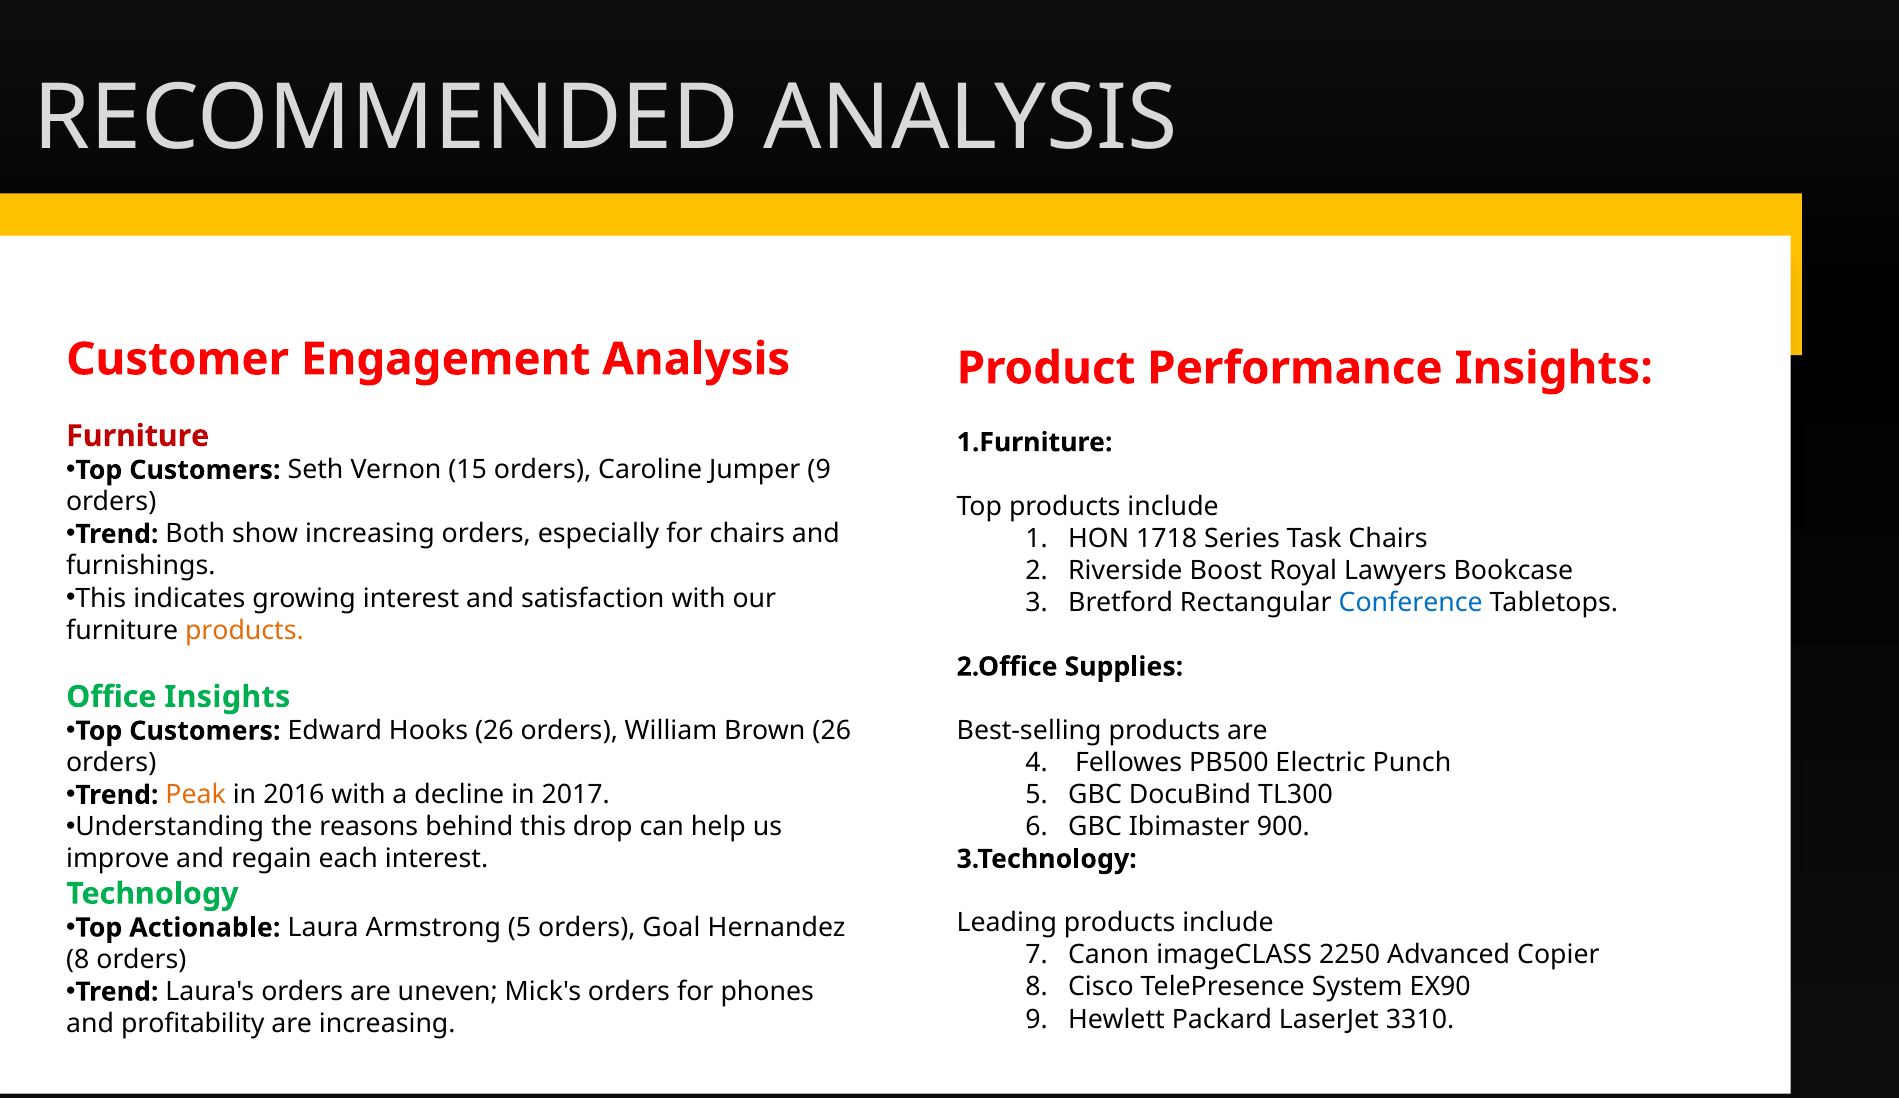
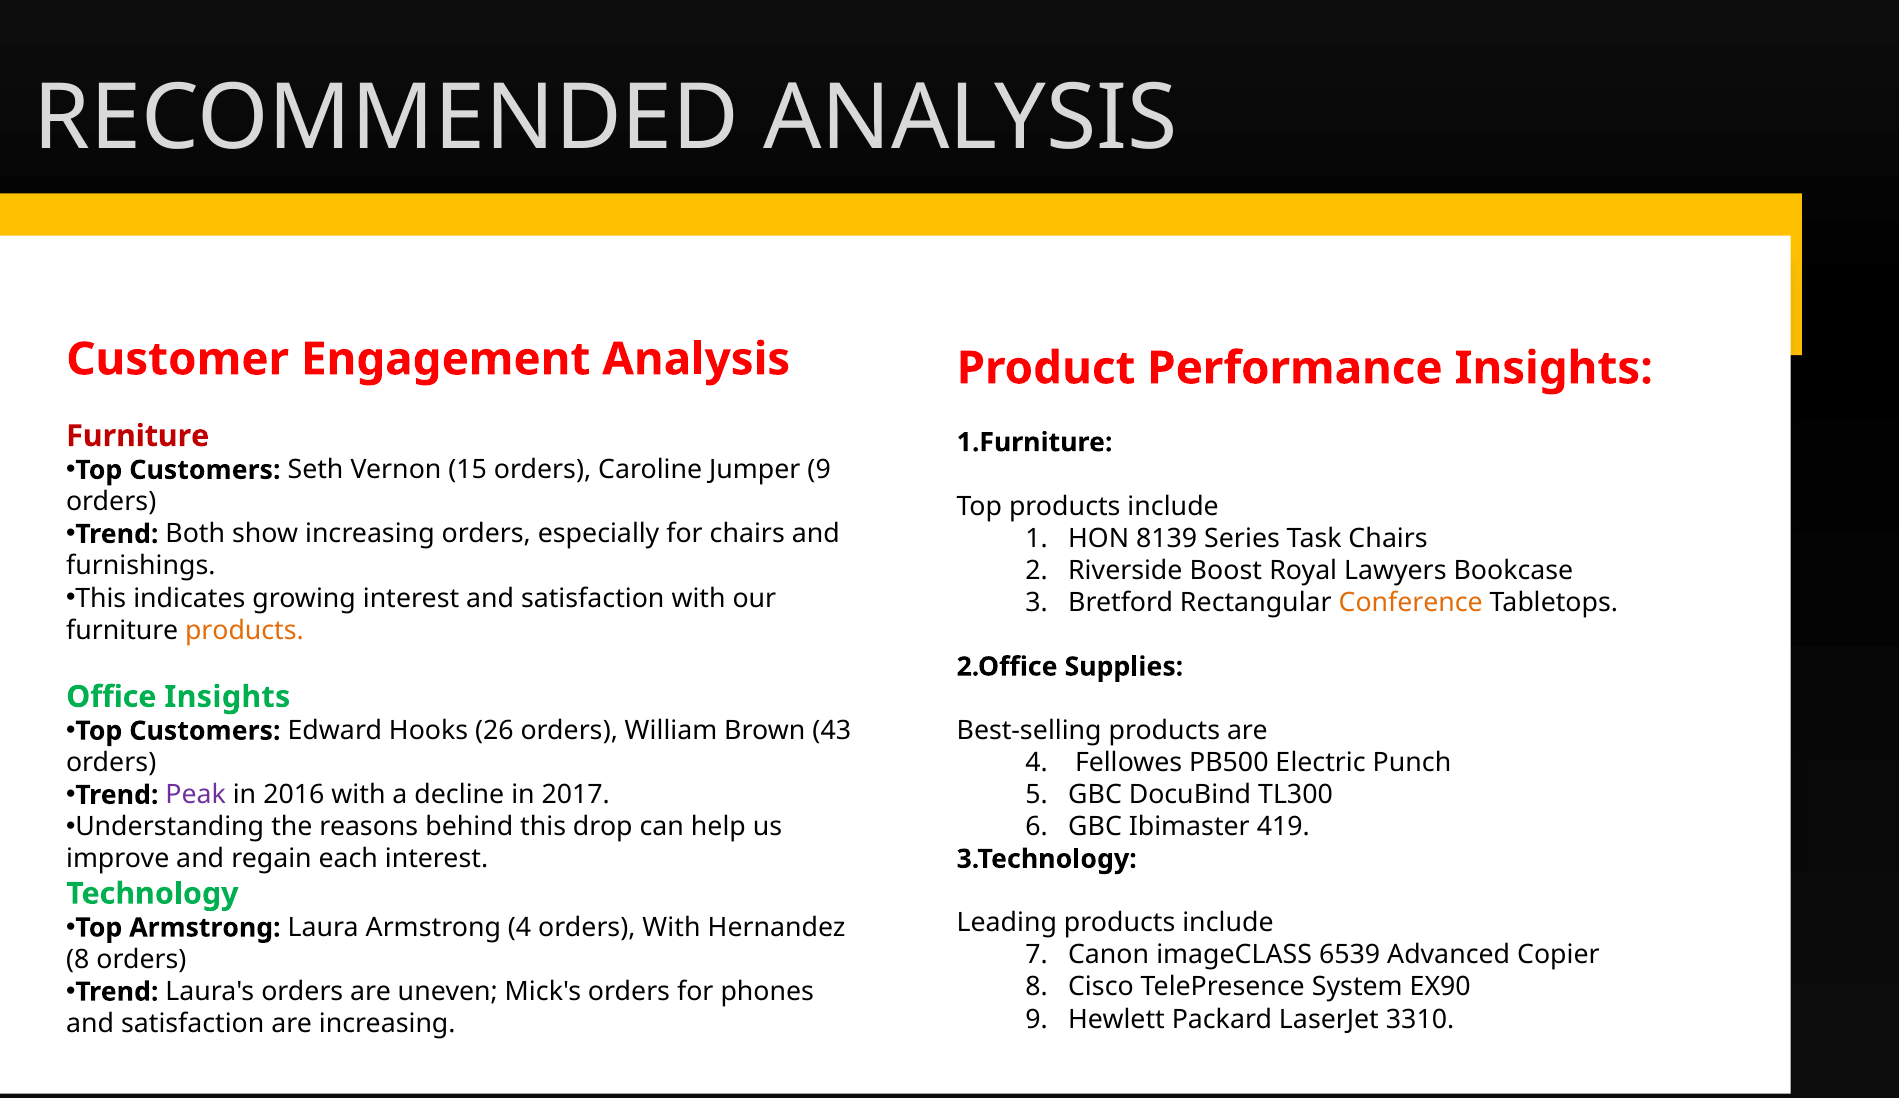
1718: 1718 -> 8139
Conference colour: blue -> orange
Brown 26: 26 -> 43
Peak colour: orange -> purple
900: 900 -> 419
Top Actionable: Actionable -> Armstrong
Armstrong 5: 5 -> 4
orders Goal: Goal -> With
2250: 2250 -> 6539
profitability at (193, 1024): profitability -> satisfaction
